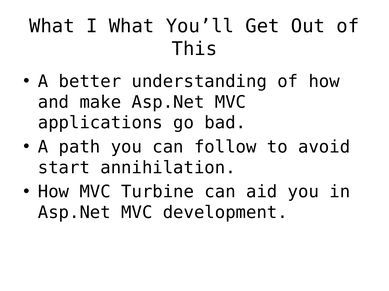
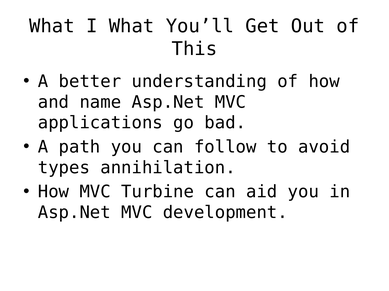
make: make -> name
start: start -> types
